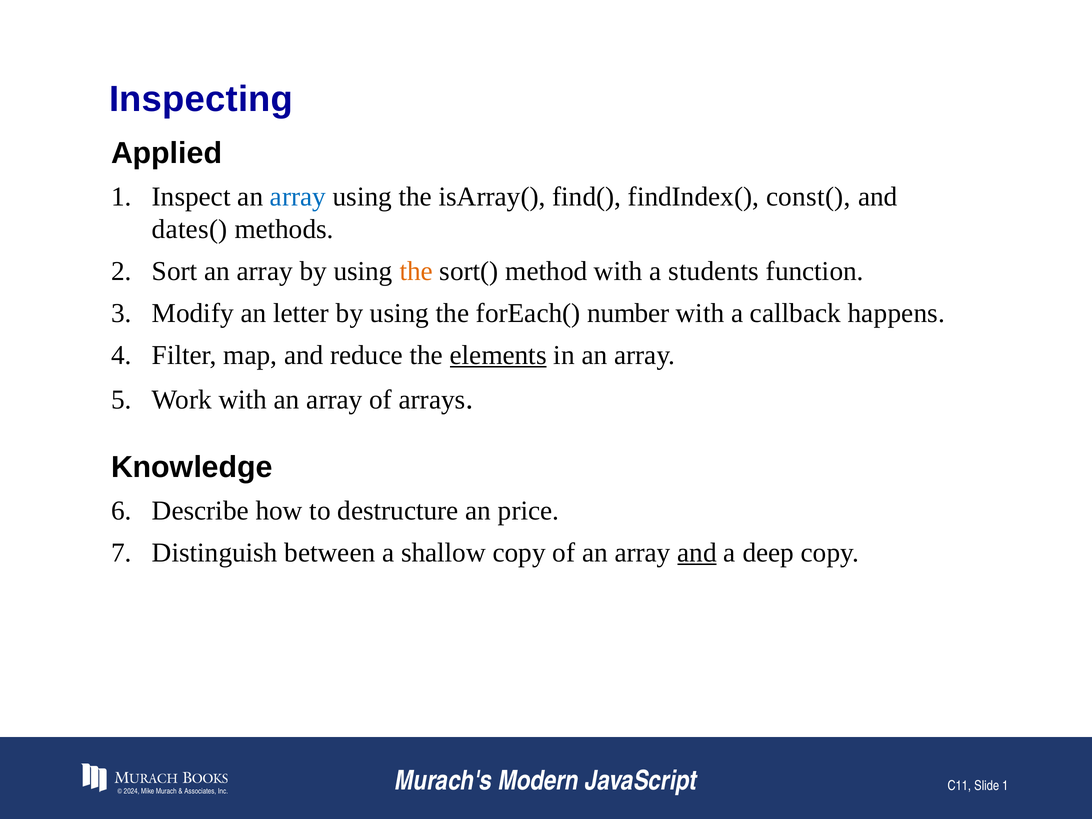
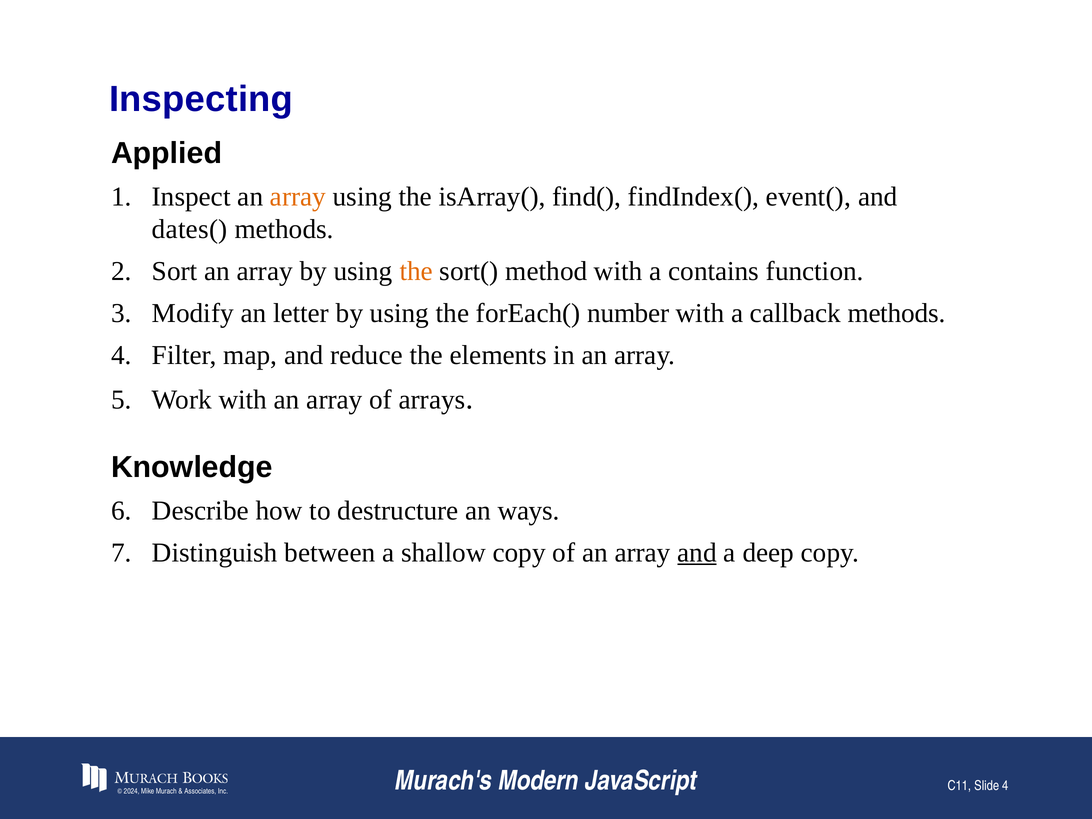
array at (298, 197) colour: blue -> orange
const(: const( -> event(
students: students -> contains
callback happens: happens -> methods
elements underline: present -> none
price: price -> ways
Slide 1: 1 -> 4
